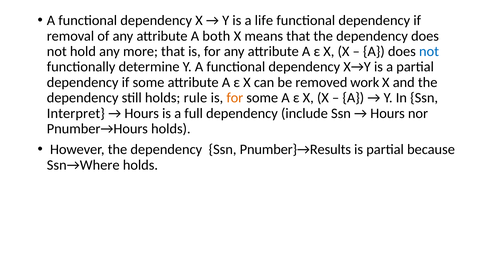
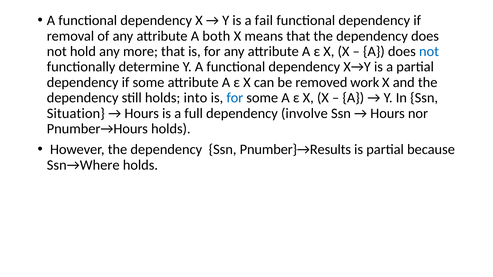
life: life -> fail
rule: rule -> into
for at (235, 98) colour: orange -> blue
Interpret: Interpret -> Situation
include: include -> involve
